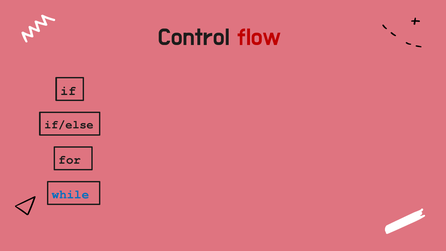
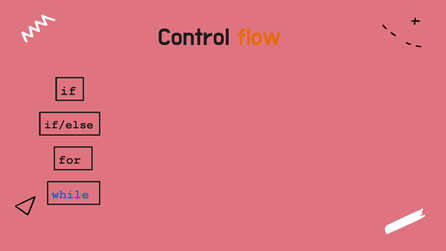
flow colour: red -> orange
